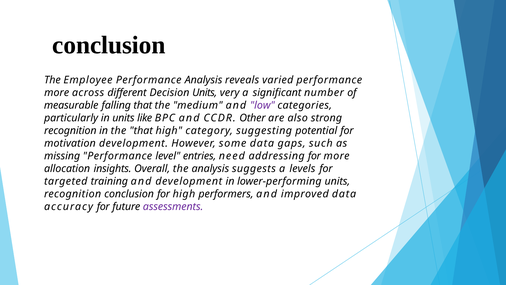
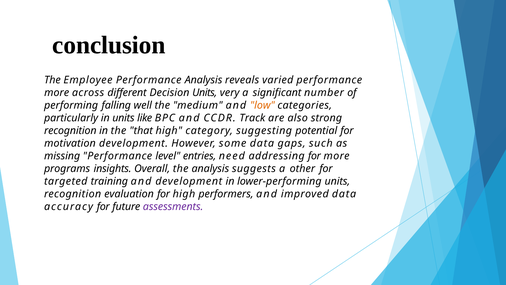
measurable: measurable -> performing
falling that: that -> well
low colour: purple -> orange
Other: Other -> Track
allocation: allocation -> programs
levels: levels -> other
recognition conclusion: conclusion -> evaluation
